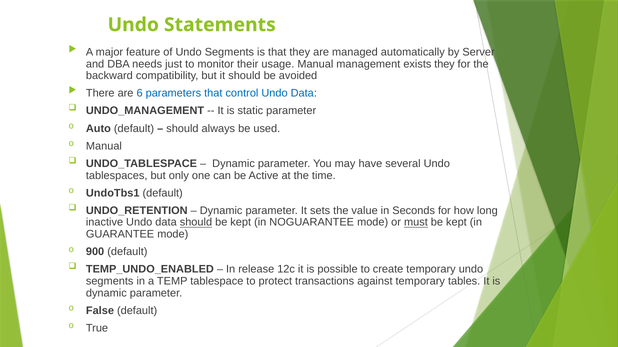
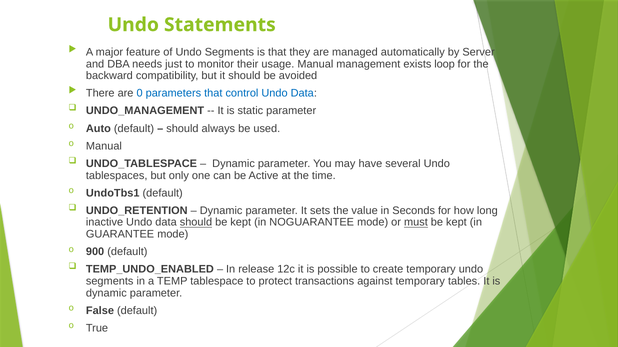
exists they: they -> loop
6: 6 -> 0
